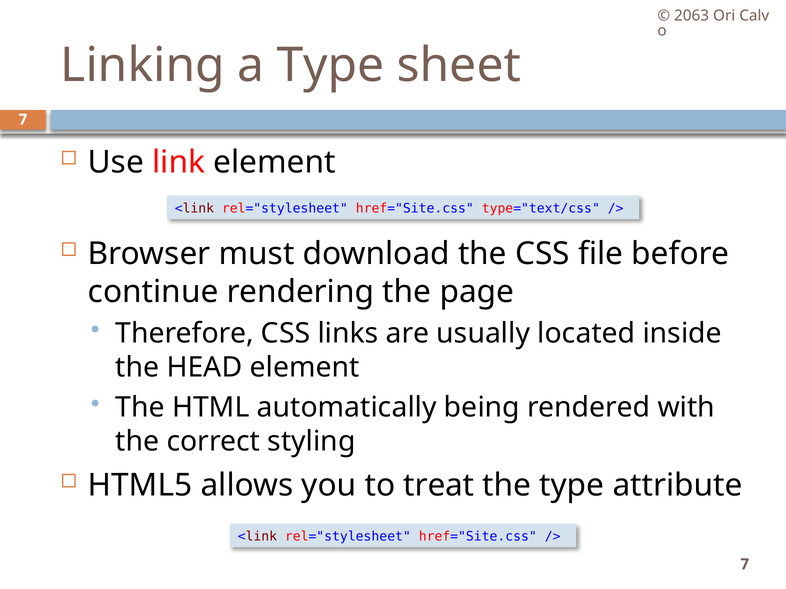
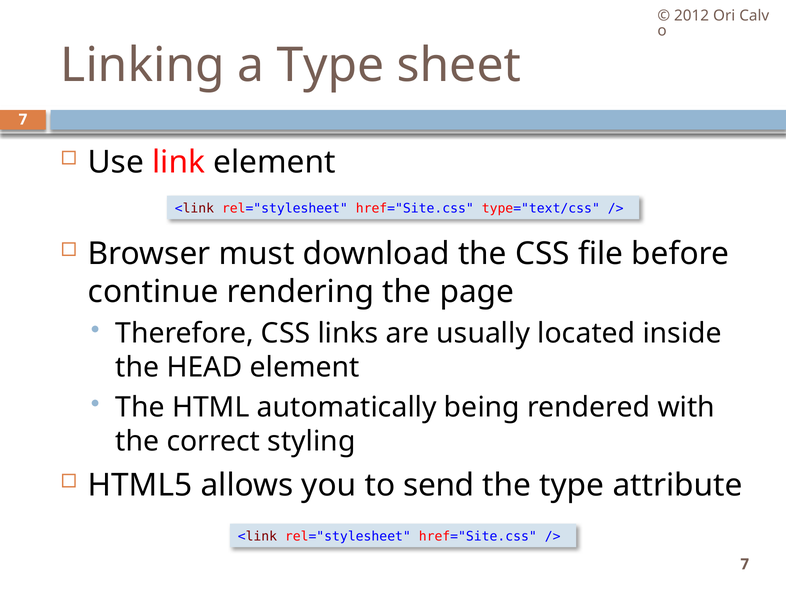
2063: 2063 -> 2012
treat: treat -> send
